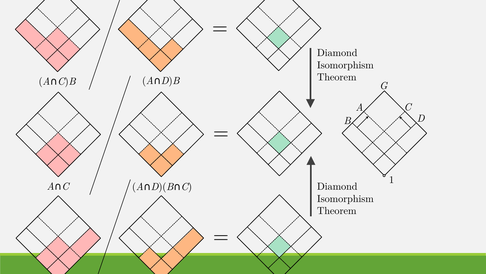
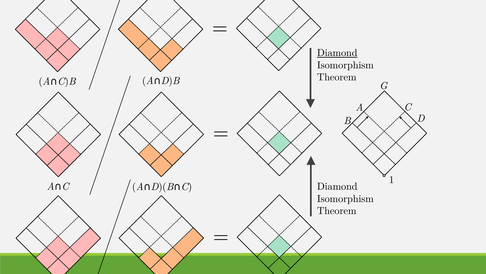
Diamond at (337, 53) underline: none -> present
